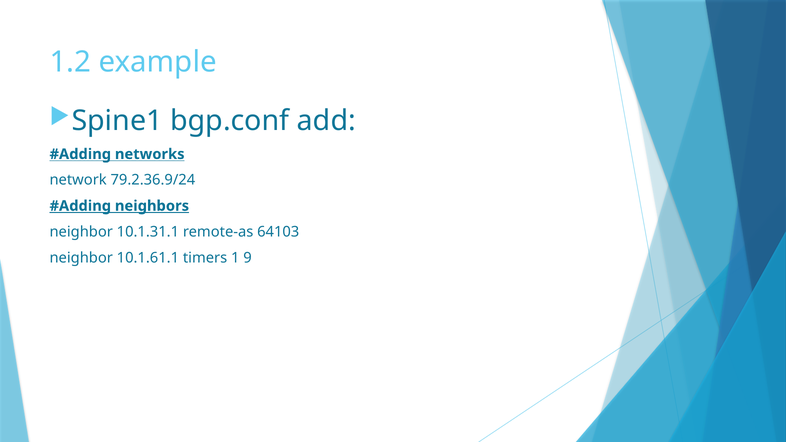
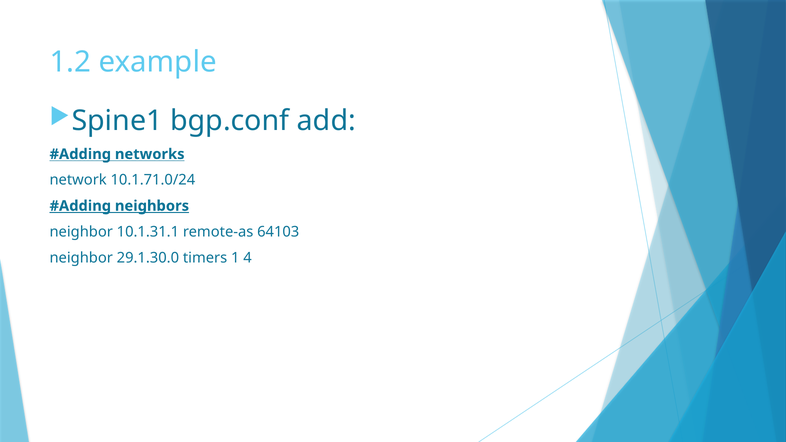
79.2.36.9/24: 79.2.36.9/24 -> 10.1.71.0/24
10.1.61.1: 10.1.61.1 -> 29.1.30.0
9: 9 -> 4
